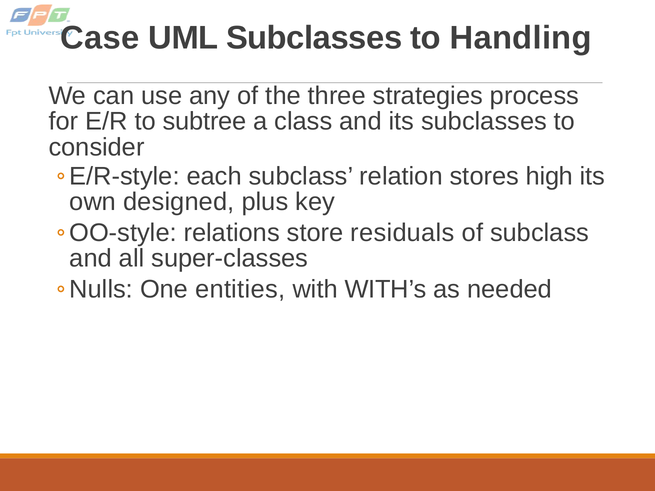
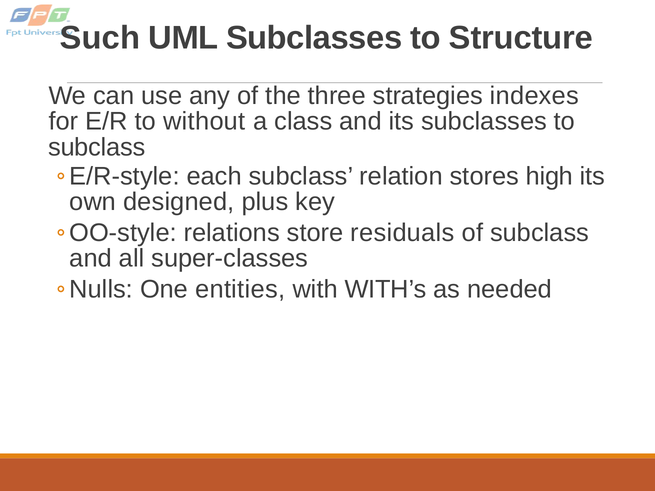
Case: Case -> Such
Handling: Handling -> Structure
process: process -> indexes
subtree: subtree -> without
consider at (97, 147): consider -> subclass
